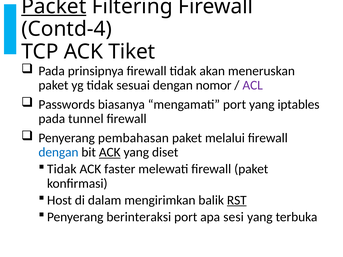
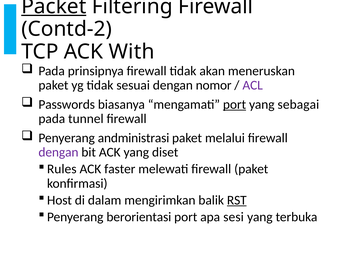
Contd-4: Contd-4 -> Contd-2
Tiket: Tiket -> With
port at (235, 105) underline: none -> present
iptables: iptables -> sebagai
pembahasan: pembahasan -> andministrasi
dengan at (58, 152) colour: blue -> purple
ACK at (110, 152) underline: present -> none
Tidak at (62, 169): Tidak -> Rules
berinteraksi: berinteraksi -> berorientasi
